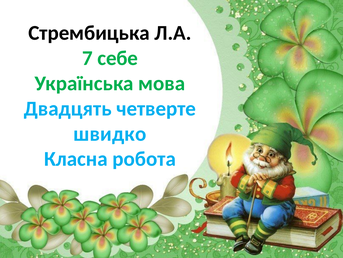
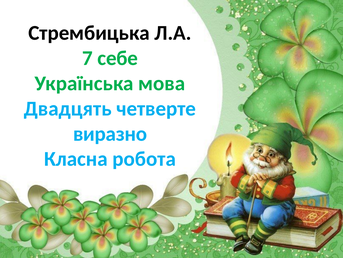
швидко: швидко -> виразно
